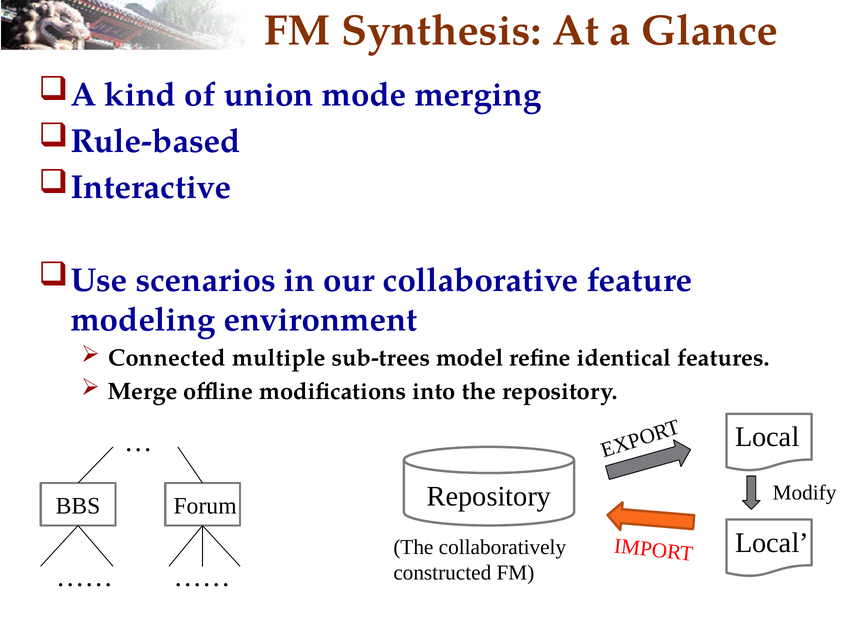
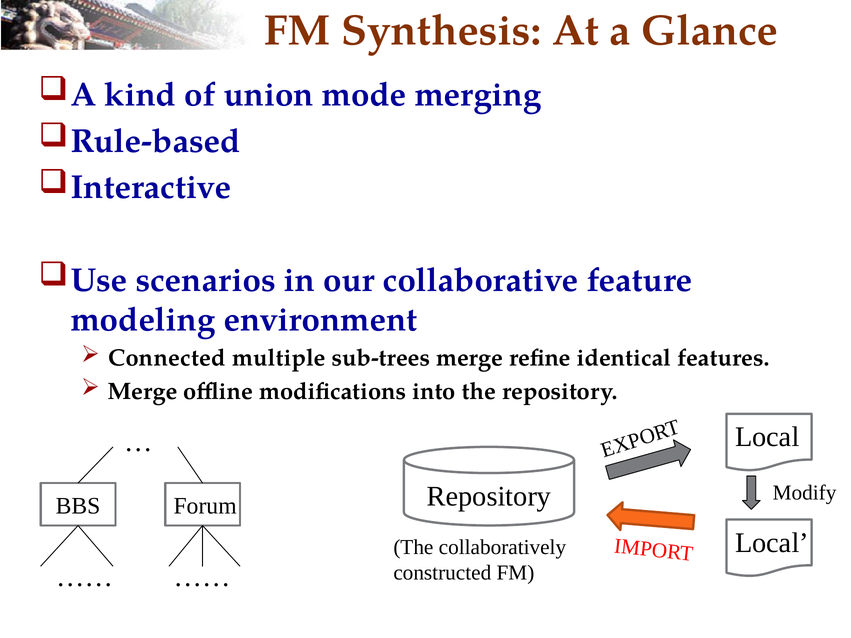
sub-trees model: model -> merge
